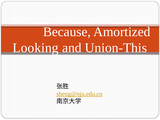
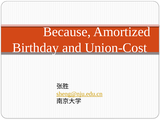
Looking: Looking -> Birthday
Union-This: Union-This -> Union-Cost
